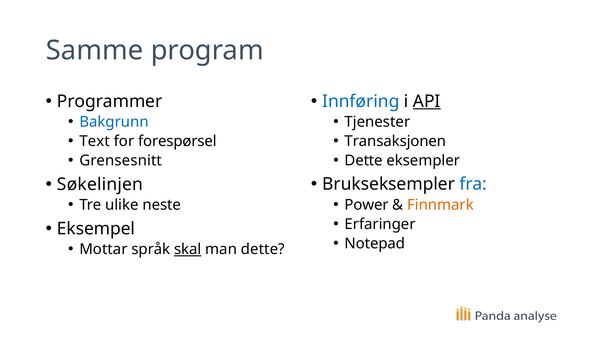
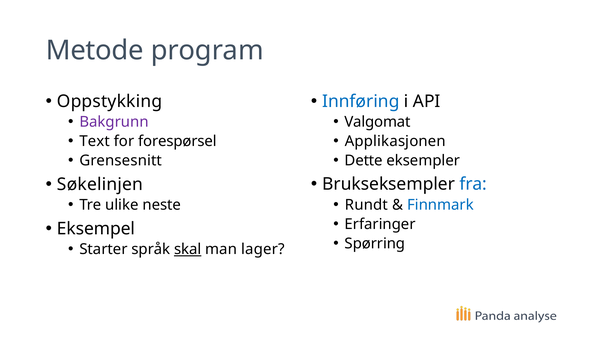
Samme: Samme -> Metode
API underline: present -> none
Programmer: Programmer -> Oppstykking
Bakgrunn colour: blue -> purple
Tjenester: Tjenester -> Valgomat
Transaksjonen: Transaksjonen -> Applikasjonen
Power: Power -> Rundt
Finnmark colour: orange -> blue
Notepad: Notepad -> Spørring
Mottar: Mottar -> Starter
man dette: dette -> lager
